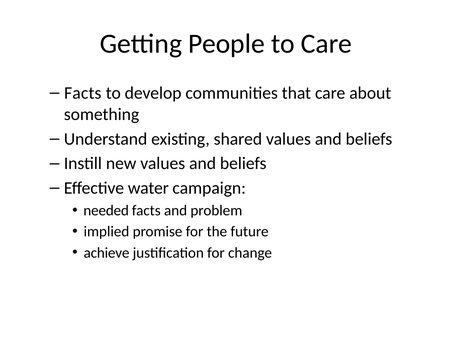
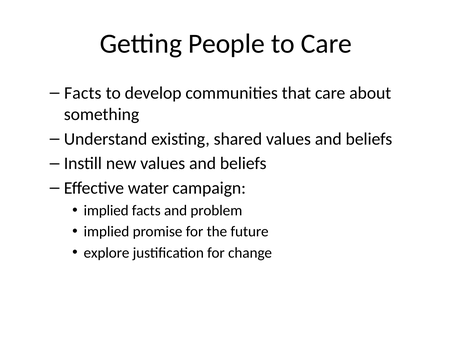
needed at (106, 211): needed -> implied
achieve: achieve -> explore
